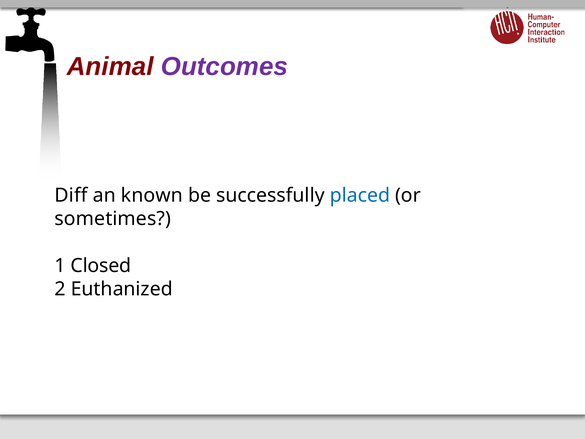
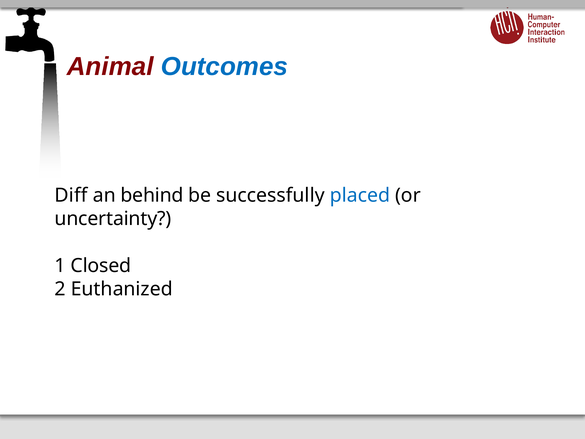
Outcomes colour: purple -> blue
known: known -> behind
sometimes: sometimes -> uncertainty
